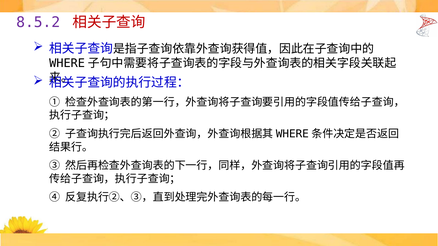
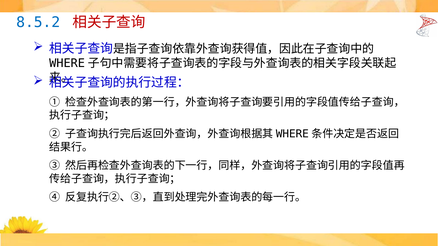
8.5.2 colour: purple -> blue
